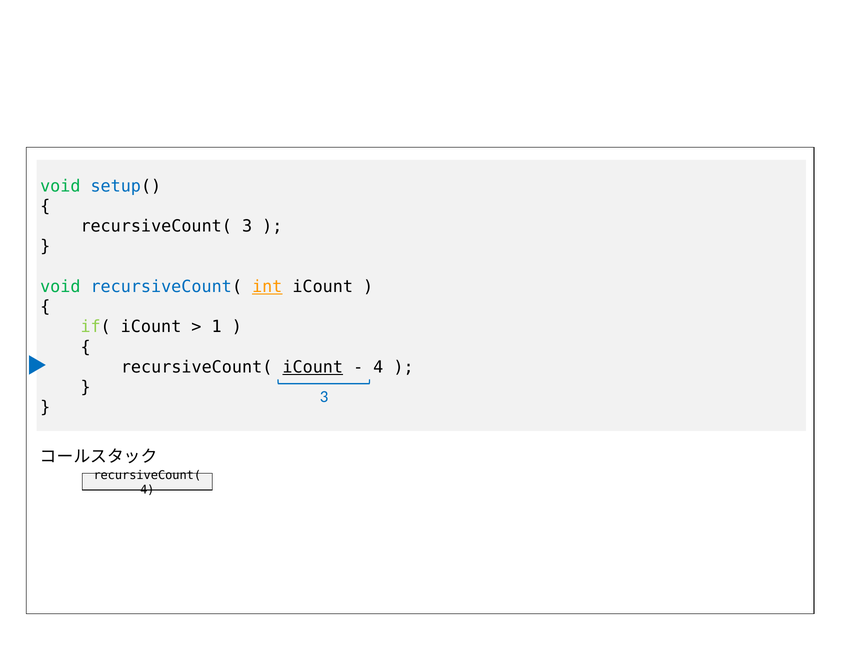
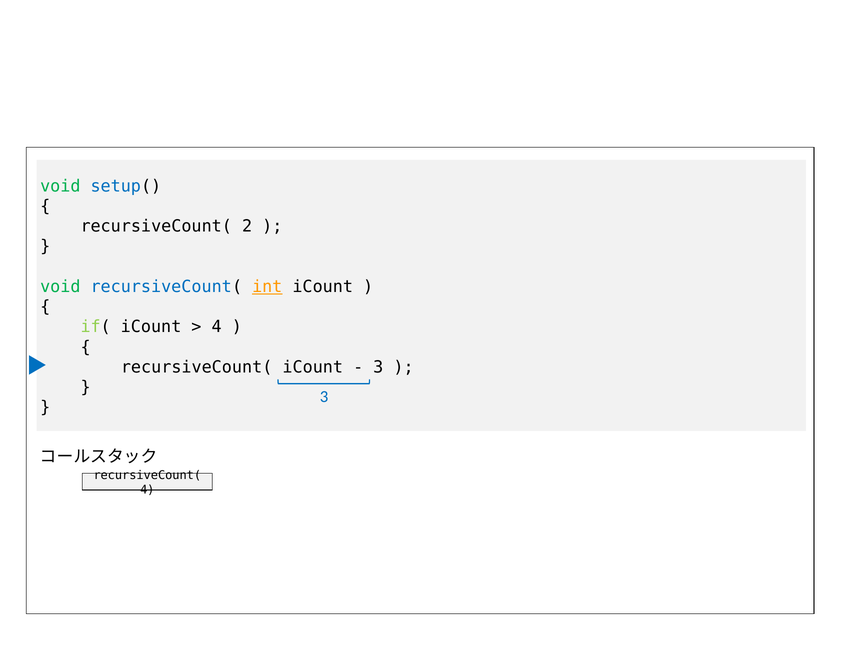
recursiveCount( 3: 3 -> 2
1 at (217, 327): 1 -> 4
iCount at (313, 367) underline: present -> none
4 at (378, 367): 4 -> 3
